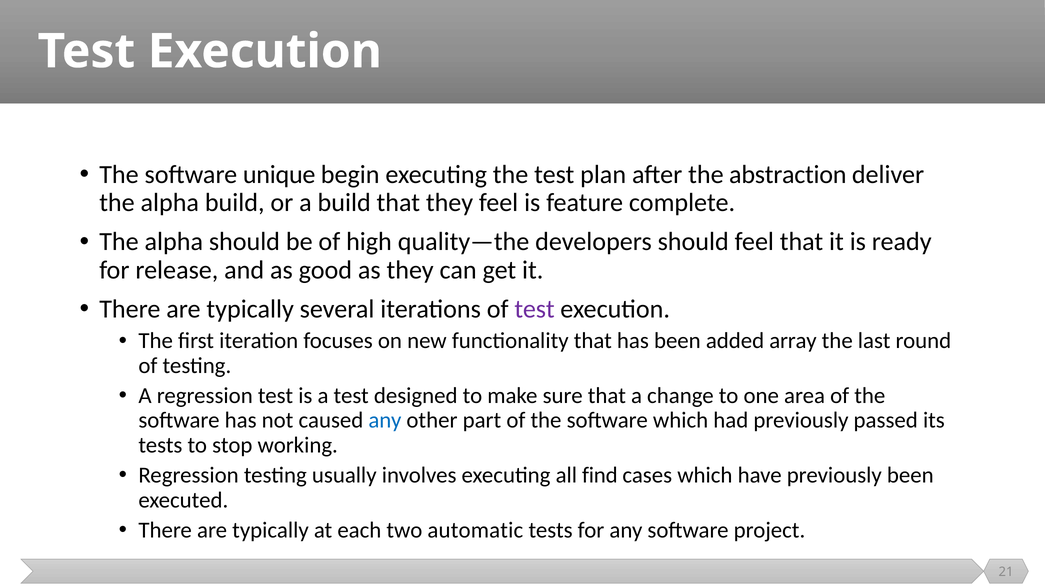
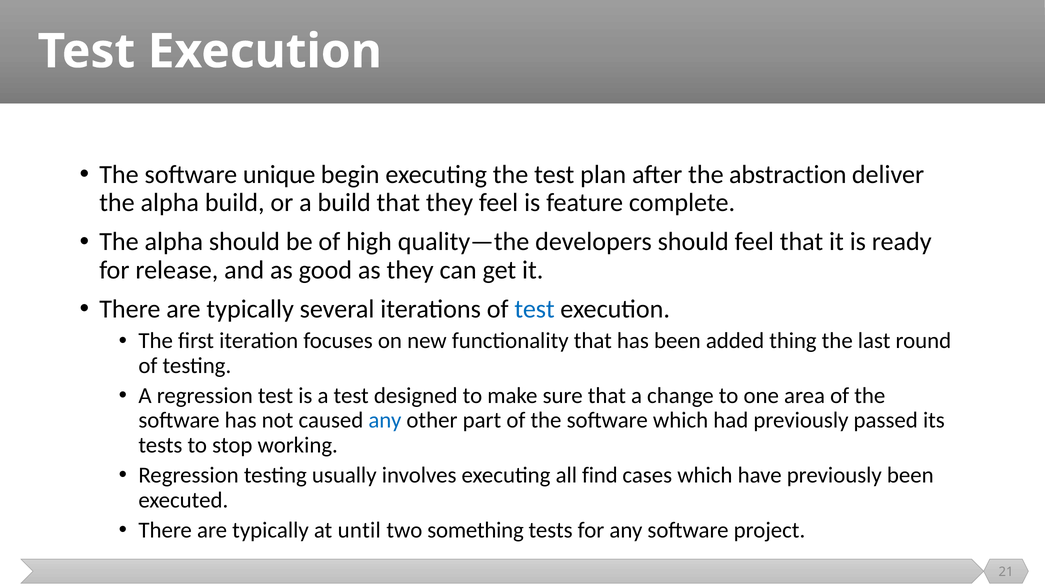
test at (535, 309) colour: purple -> blue
array: array -> thing
each: each -> until
automatic: automatic -> something
